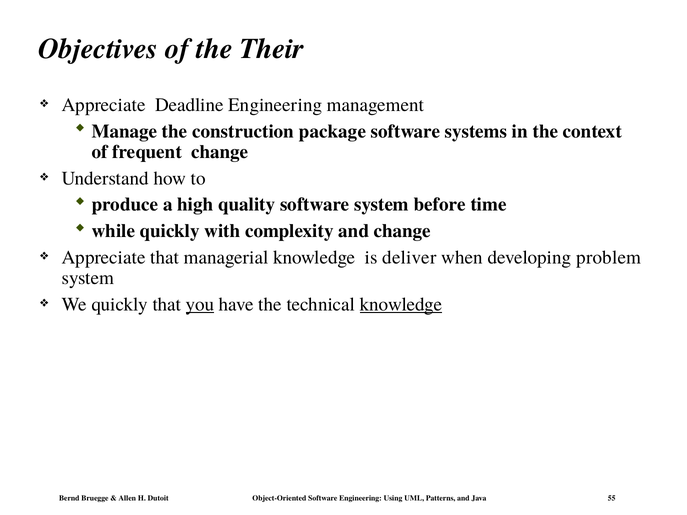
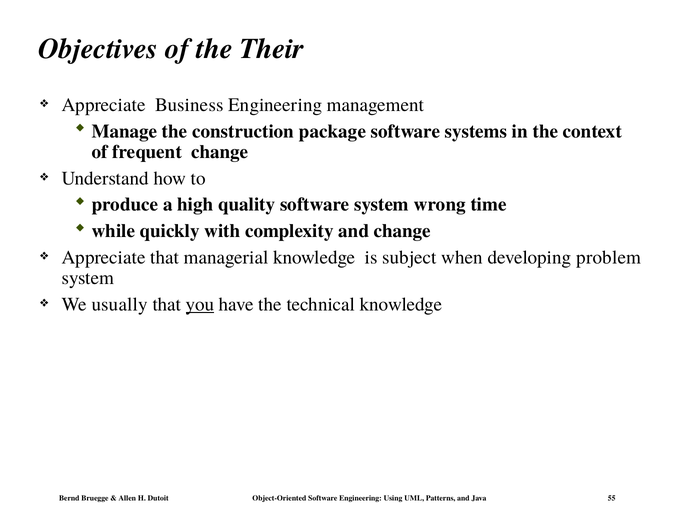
Deadline: Deadline -> Business
before: before -> wrong
deliver: deliver -> subject
We quickly: quickly -> usually
knowledge at (401, 304) underline: present -> none
